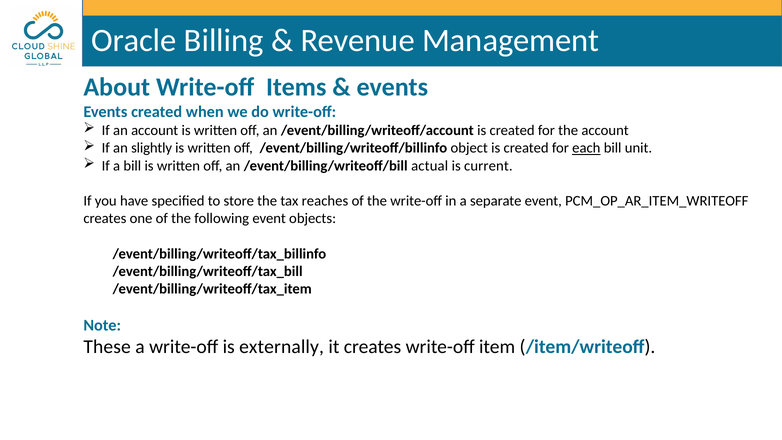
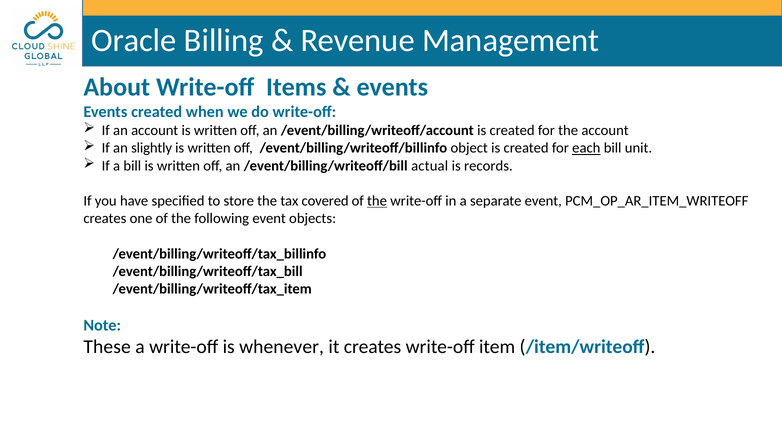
current: current -> records
reaches: reaches -> covered
the at (377, 201) underline: none -> present
externally: externally -> whenever
